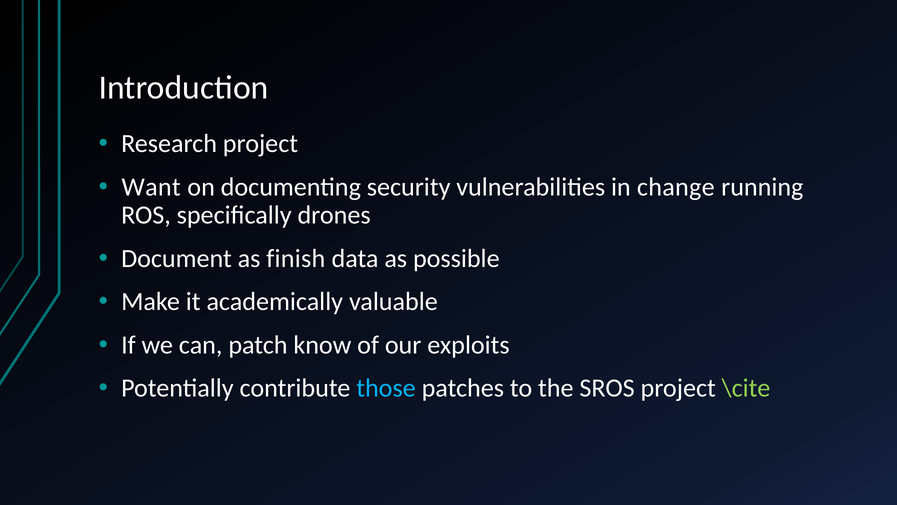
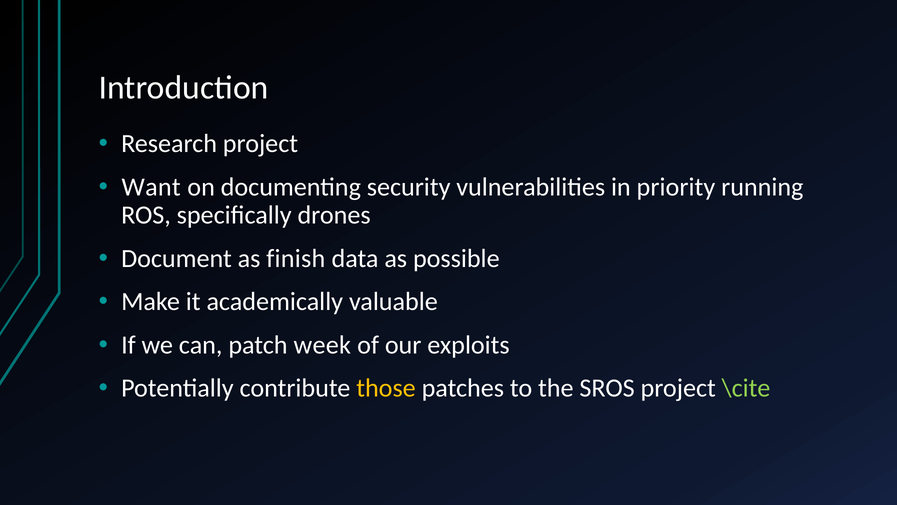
change: change -> priority
know: know -> week
those colour: light blue -> yellow
